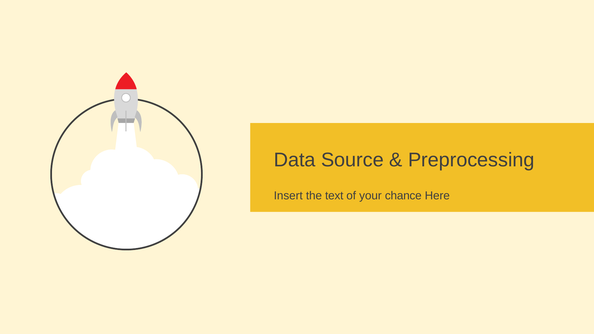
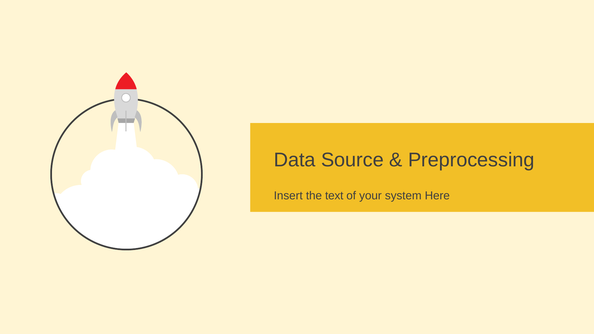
chance: chance -> system
